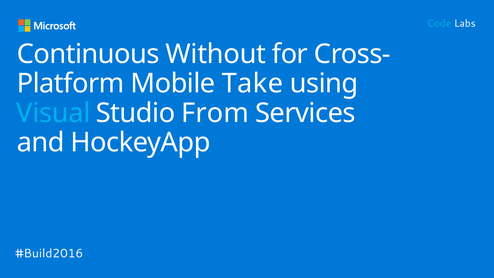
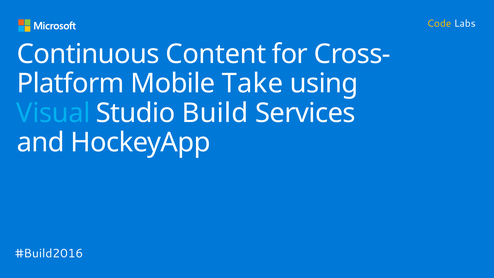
Code colour: light blue -> yellow
Without: Without -> Content
From: From -> Build
